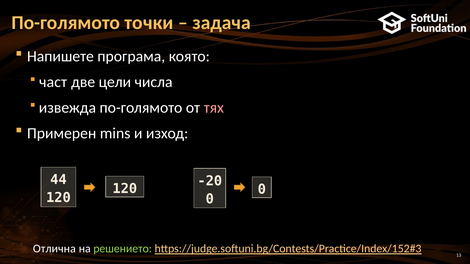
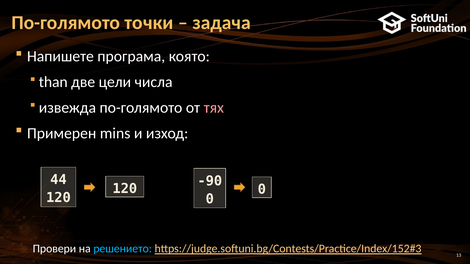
част: част -> than
-20: -20 -> -90
Отлична: Отлична -> Провери
решението colour: light green -> light blue
